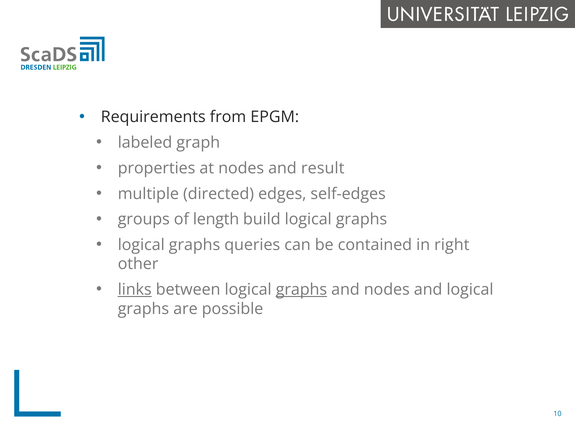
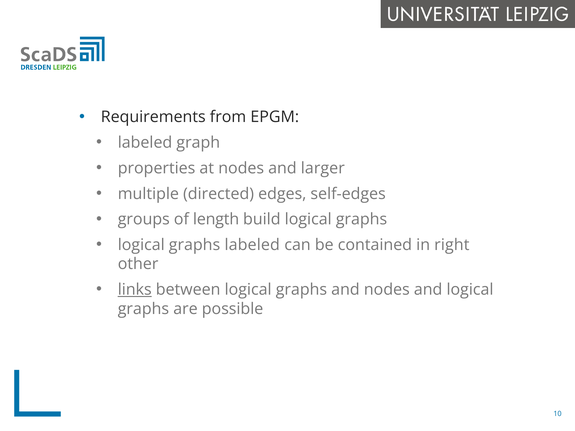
result: result -> larger
graphs queries: queries -> labeled
graphs at (301, 290) underline: present -> none
